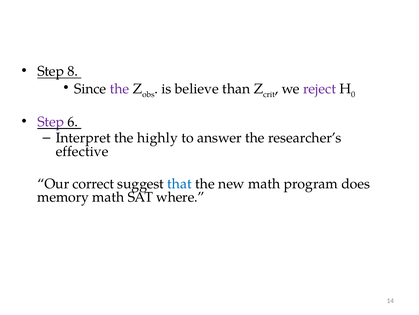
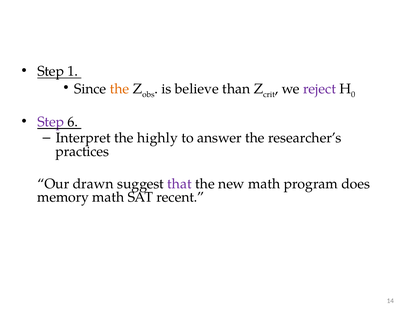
8: 8 -> 1
the at (120, 89) colour: purple -> orange
effective: effective -> practices
correct: correct -> drawn
that colour: blue -> purple
where: where -> recent
